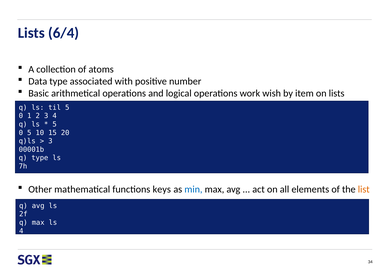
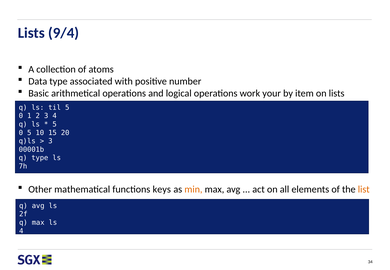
6/4: 6/4 -> 9/4
wish: wish -> your
min colour: blue -> orange
